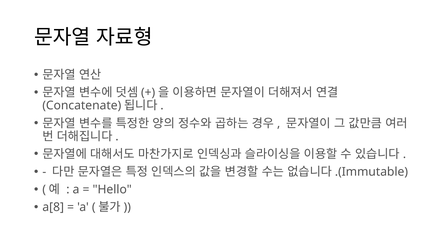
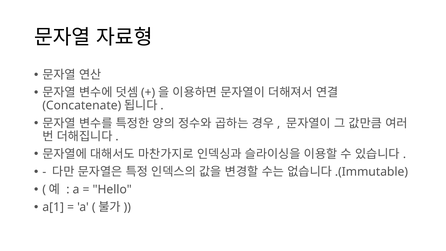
a[8: a[8 -> a[1
